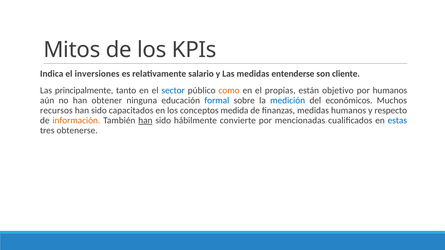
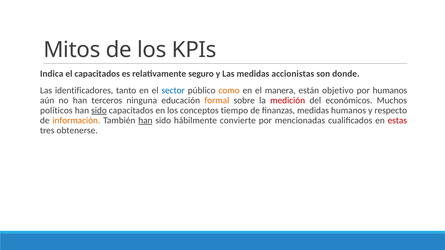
el inversiones: inversiones -> capacitados
salario: salario -> seguro
entenderse: entenderse -> accionistas
cliente: cliente -> donde
principalmente: principalmente -> identificadores
propias: propias -> manera
obtener: obtener -> terceros
formal colour: blue -> orange
medición colour: blue -> red
recursos: recursos -> políticos
sido at (99, 111) underline: none -> present
medida: medida -> tiempo
estas colour: blue -> red
